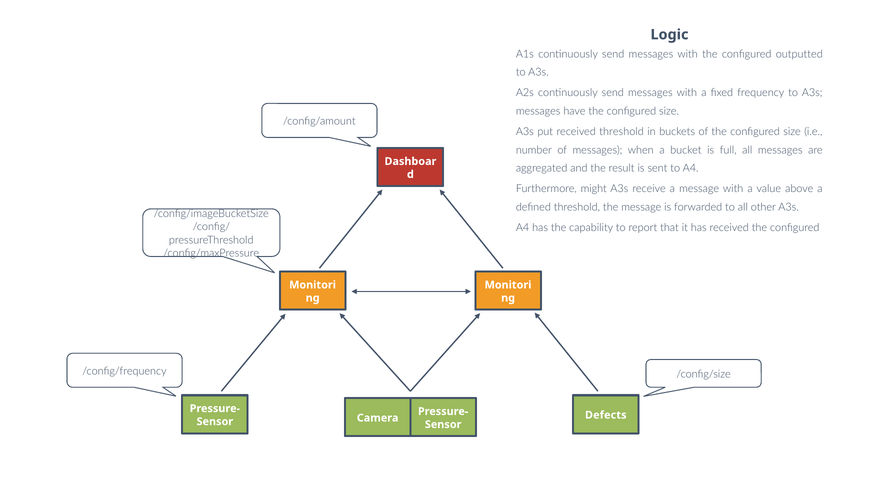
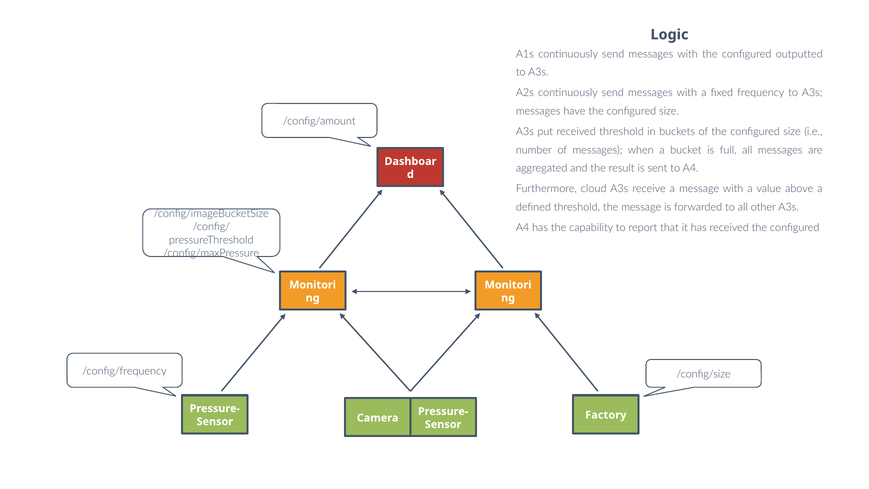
might: might -> cloud
Defects: Defects -> Factory
